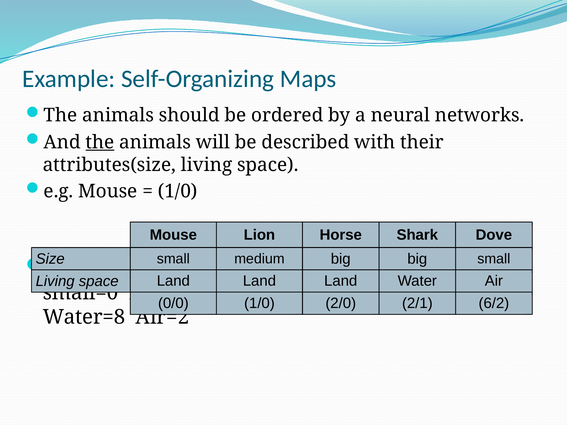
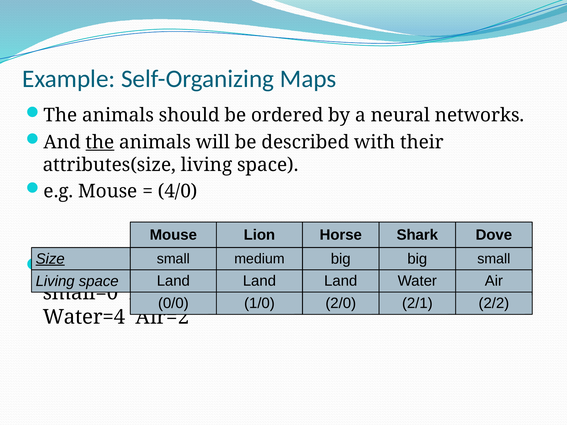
1/0 at (178, 191): 1/0 -> 4/0
Size at (50, 259) underline: none -> present
6/2: 6/2 -> 2/2
Water=8: Water=8 -> Water=4
